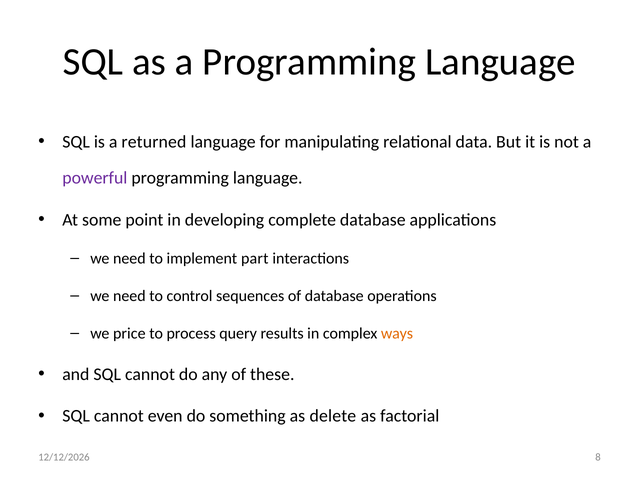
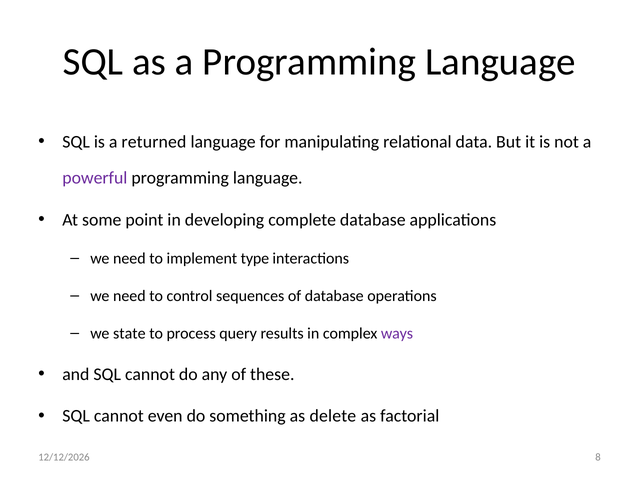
part: part -> type
price: price -> state
ways colour: orange -> purple
